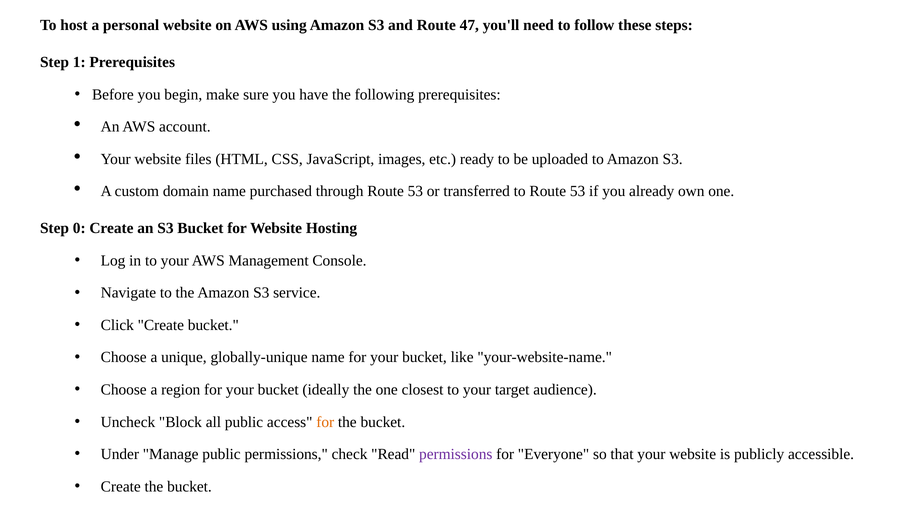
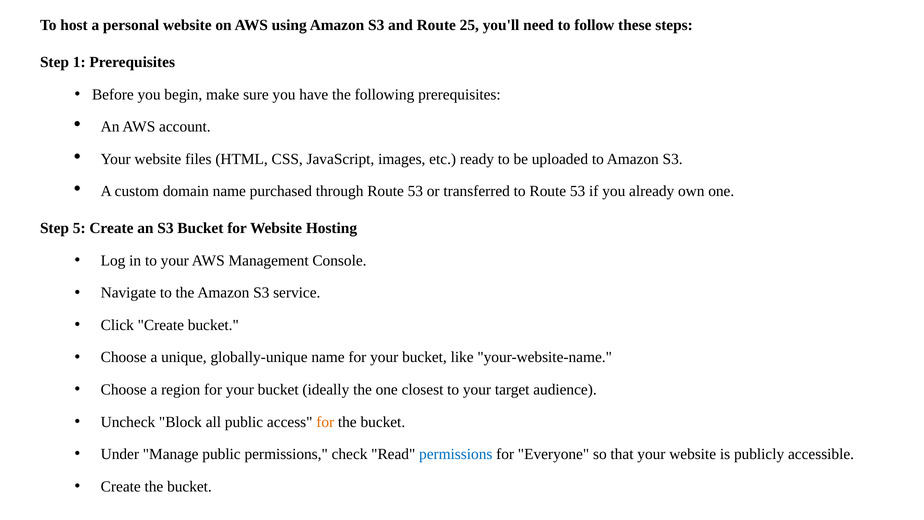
47: 47 -> 25
0: 0 -> 5
permissions at (456, 454) colour: purple -> blue
